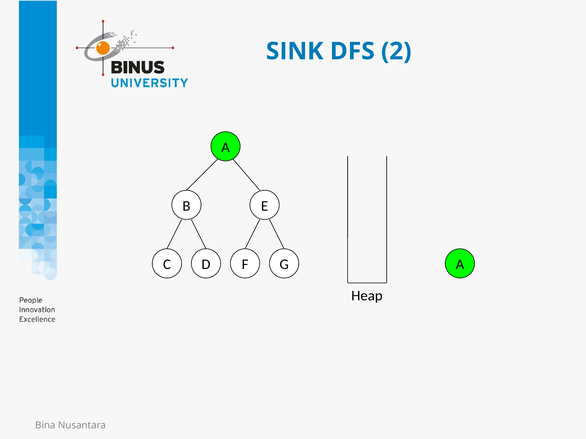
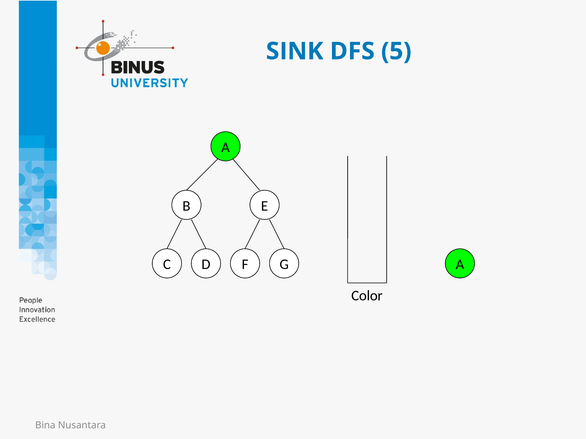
2: 2 -> 5
Heap: Heap -> Color
